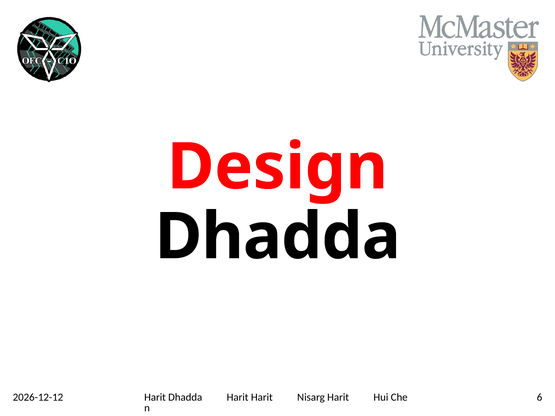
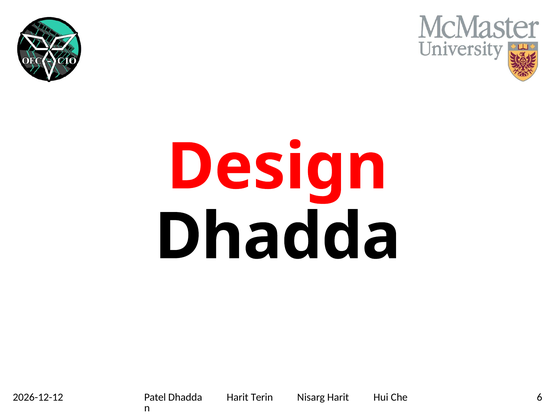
Harit at (155, 398): Harit -> Patel
Harit Harit: Harit -> Terin
